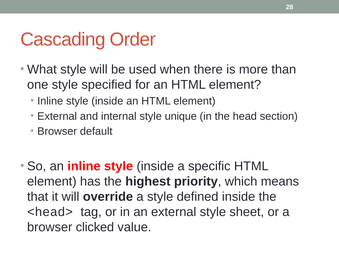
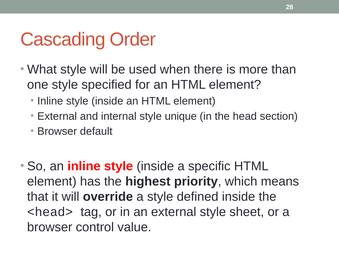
clicked: clicked -> control
